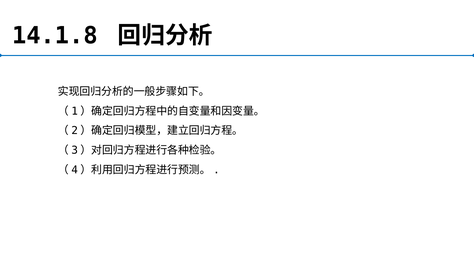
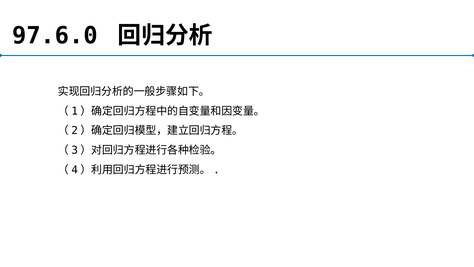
14.1.8: 14.1.8 -> 97.6.0
